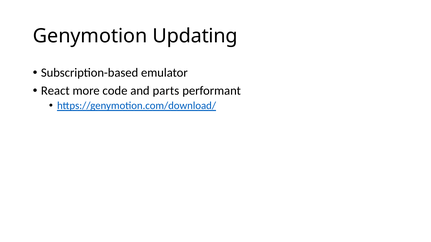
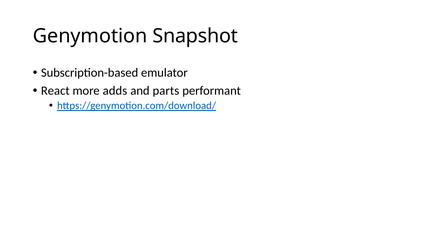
Updating: Updating -> Snapshot
code: code -> adds
